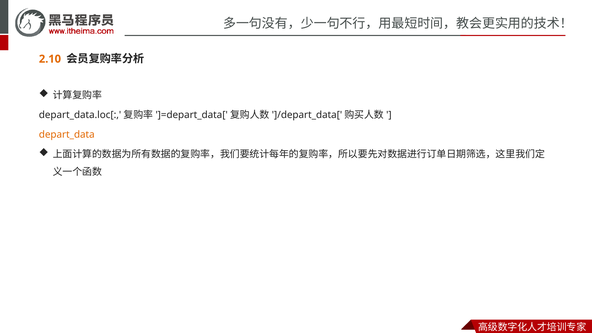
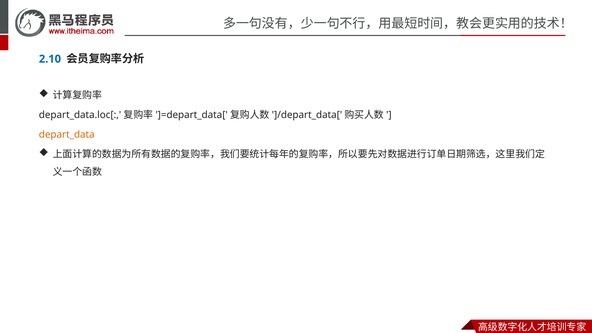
2.10 colour: orange -> blue
